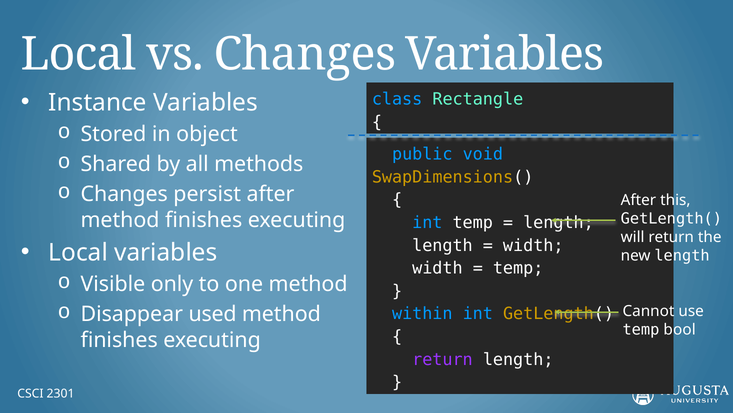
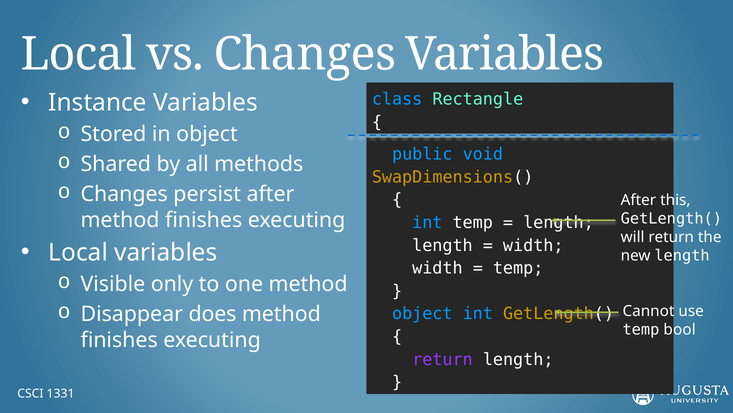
used: used -> does
within at (422, 313): within -> object
2301: 2301 -> 1331
